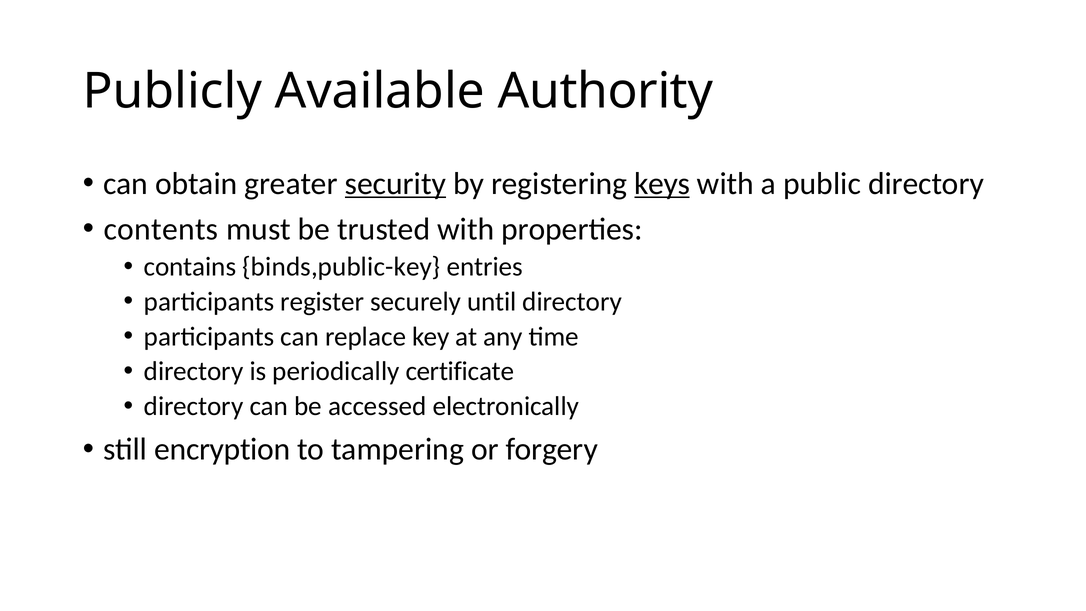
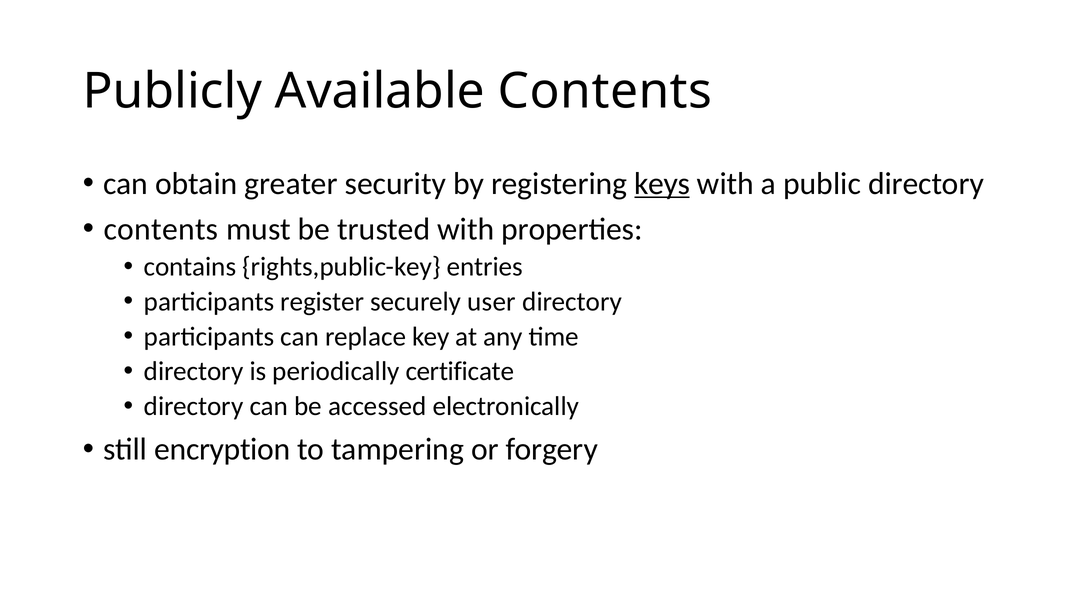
Available Authority: Authority -> Contents
security underline: present -> none
binds,public-key: binds,public-key -> rights,public-key
until: until -> user
